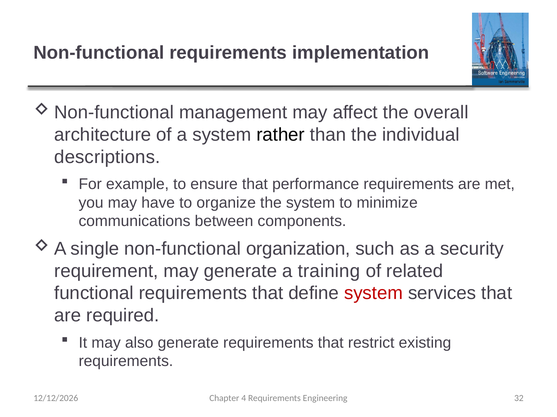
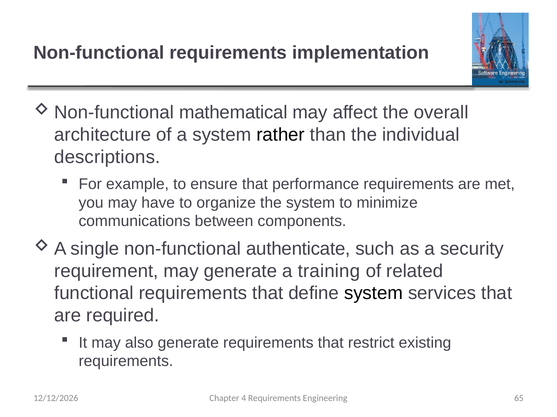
management: management -> mathematical
organization: organization -> authenticate
system at (373, 294) colour: red -> black
32: 32 -> 65
